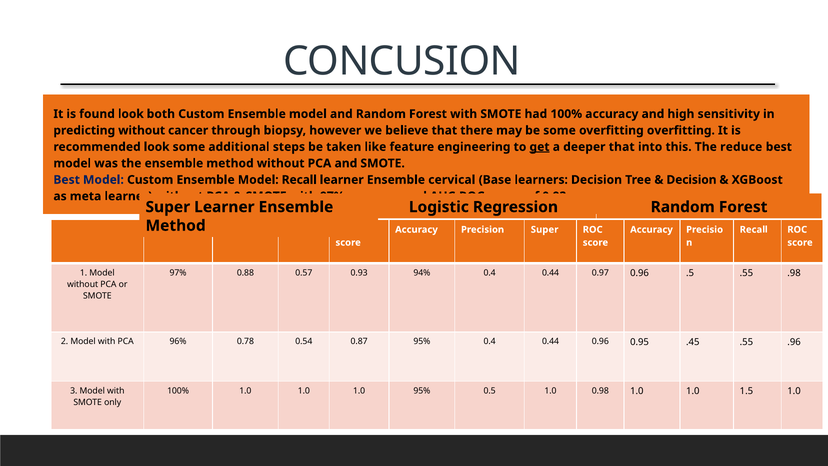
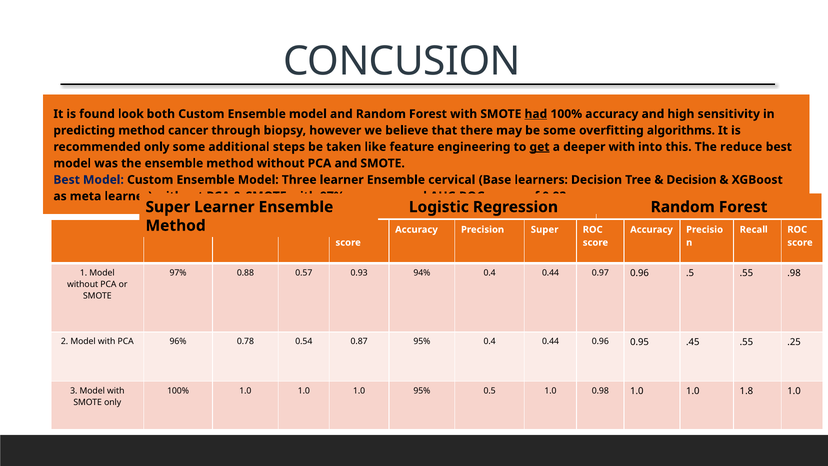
had underline: none -> present
predicting without: without -> method
overfitting overfitting: overfitting -> algorithms
recommended look: look -> only
deeper that: that -> with
Model Recall: Recall -> Three
.96: .96 -> .25
1.5: 1.5 -> 1.8
